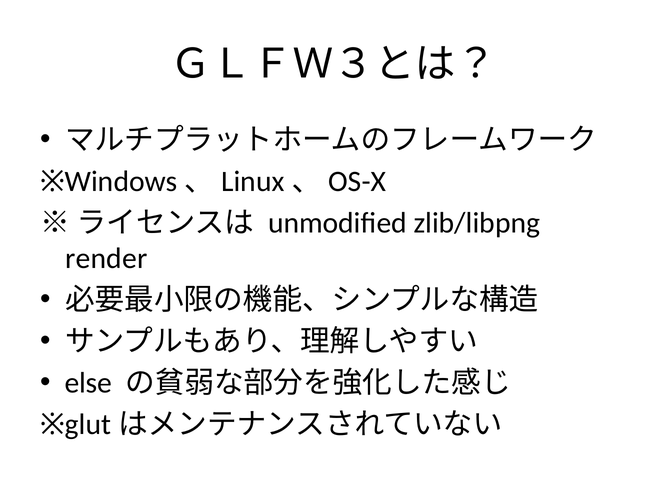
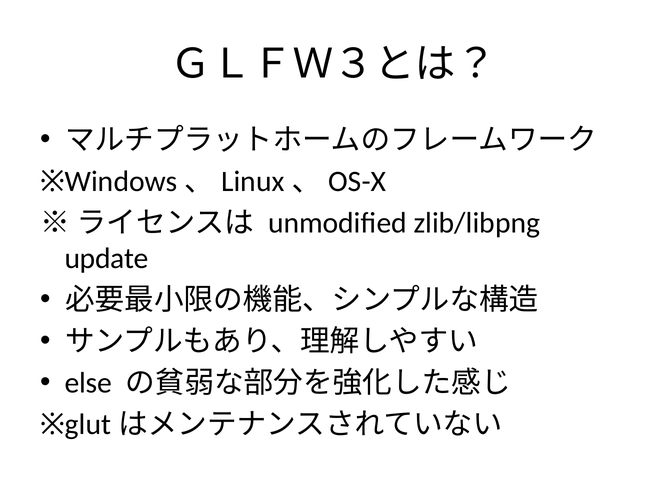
render: render -> update
